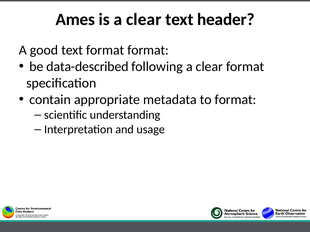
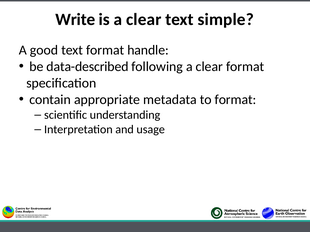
Ames: Ames -> Write
header: header -> simple
format format: format -> handle
